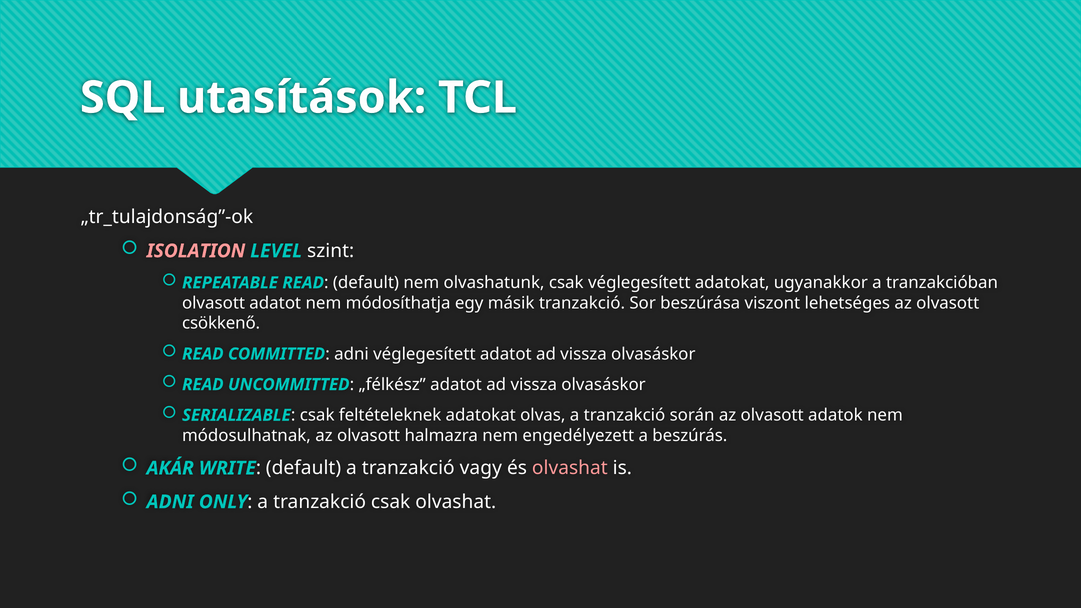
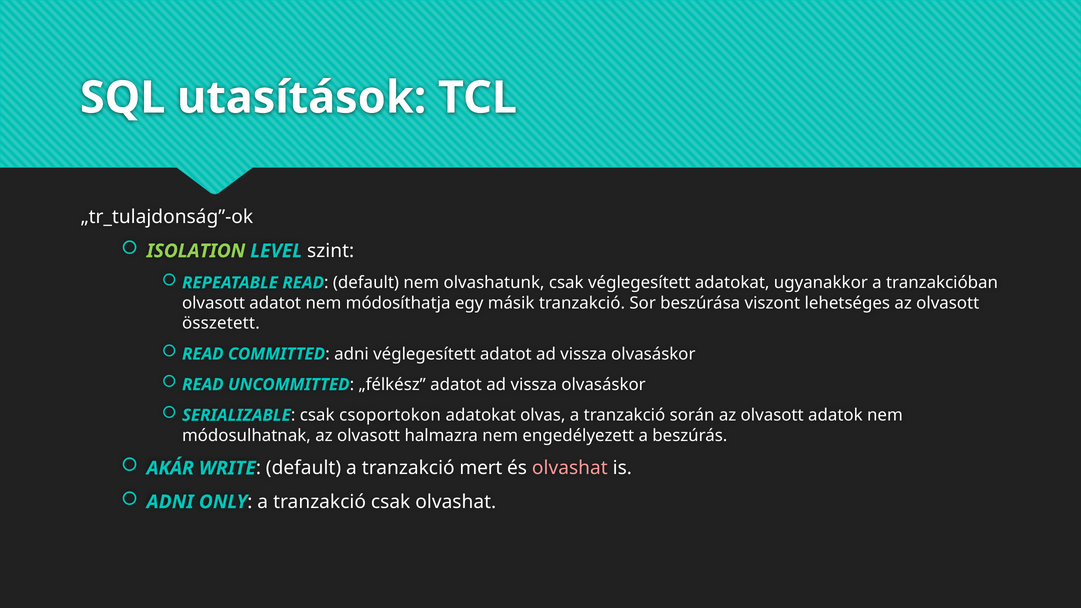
ISOLATION colour: pink -> light green
csökkenő: csökkenő -> összetett
feltételeknek: feltételeknek -> csoportokon
vagy: vagy -> mert
